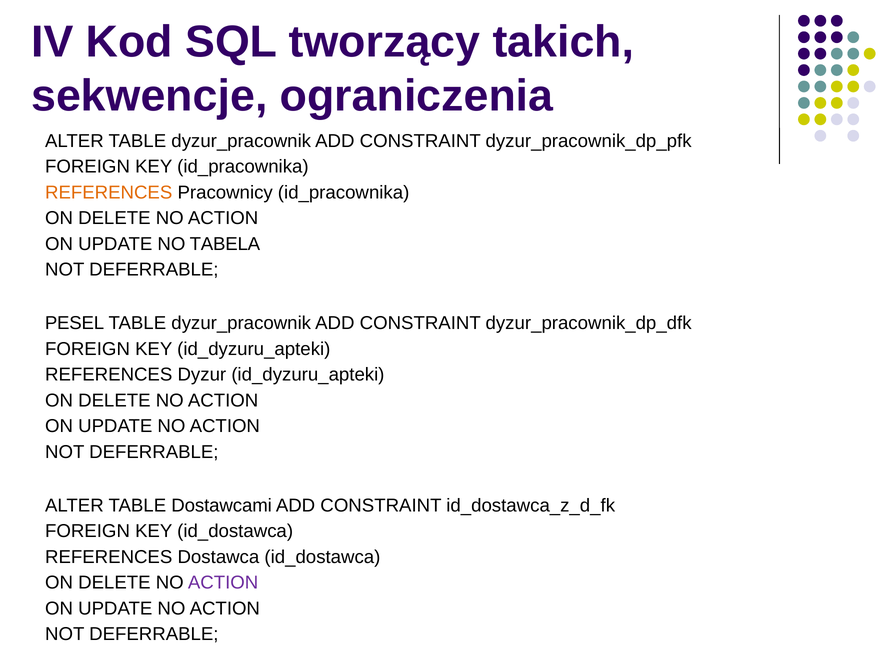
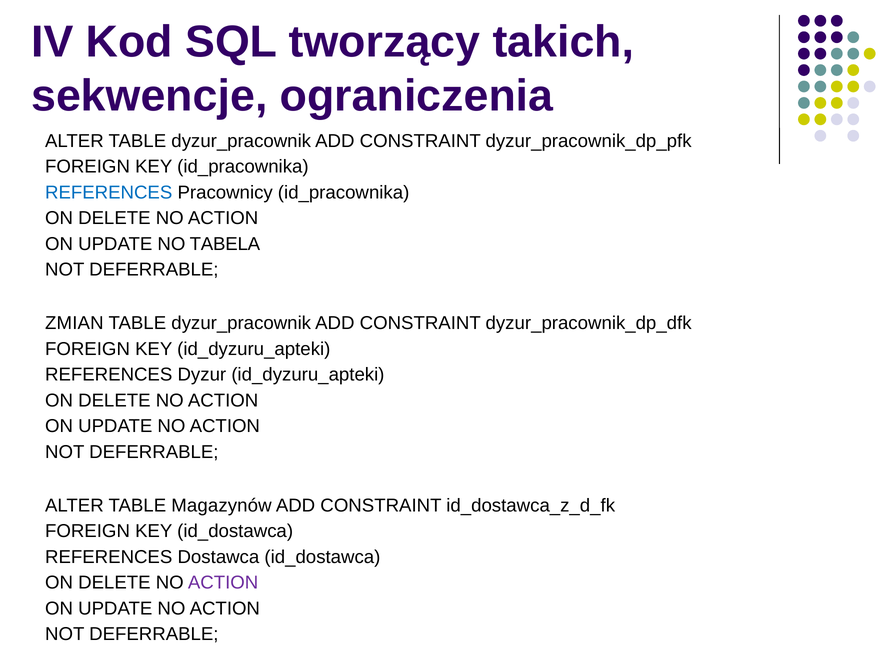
REFERENCES at (109, 193) colour: orange -> blue
PESEL: PESEL -> ZMIAN
Dostawcami: Dostawcami -> Magazynów
